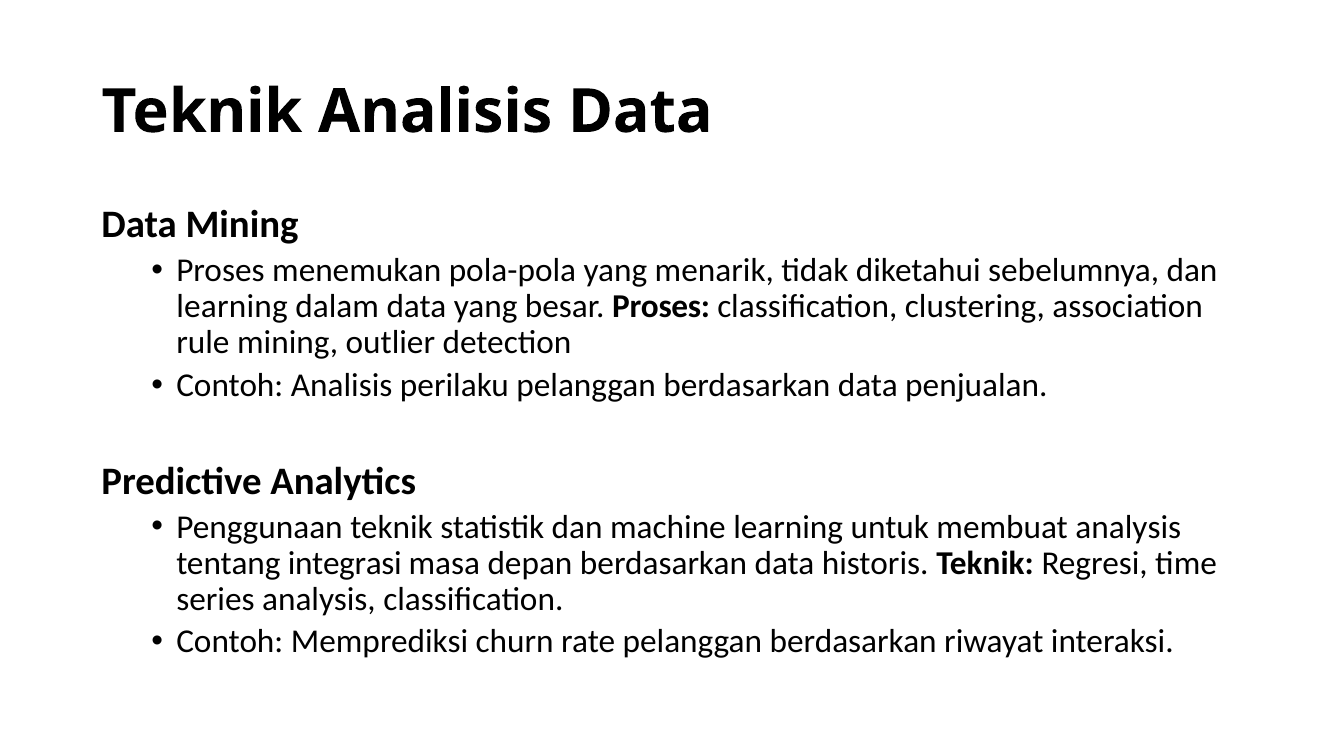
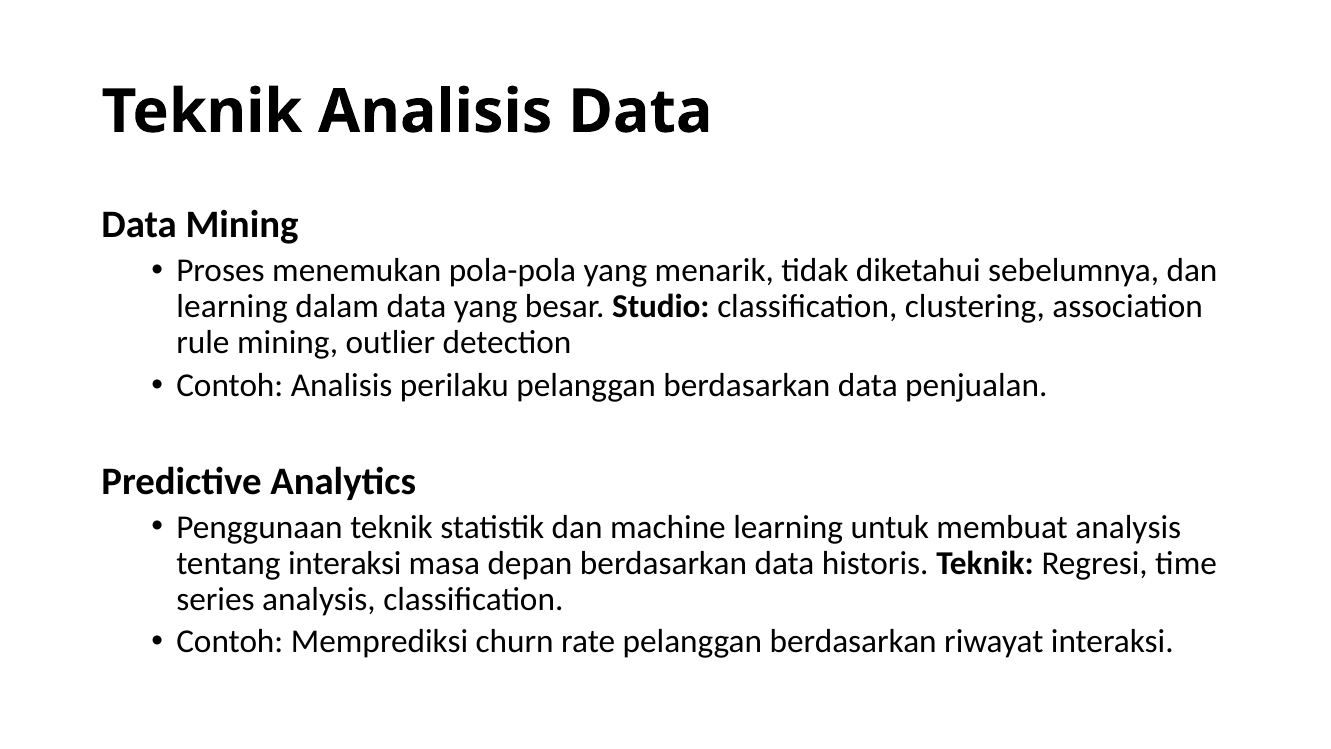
besar Proses: Proses -> Studio
tentang integrasi: integrasi -> interaksi
